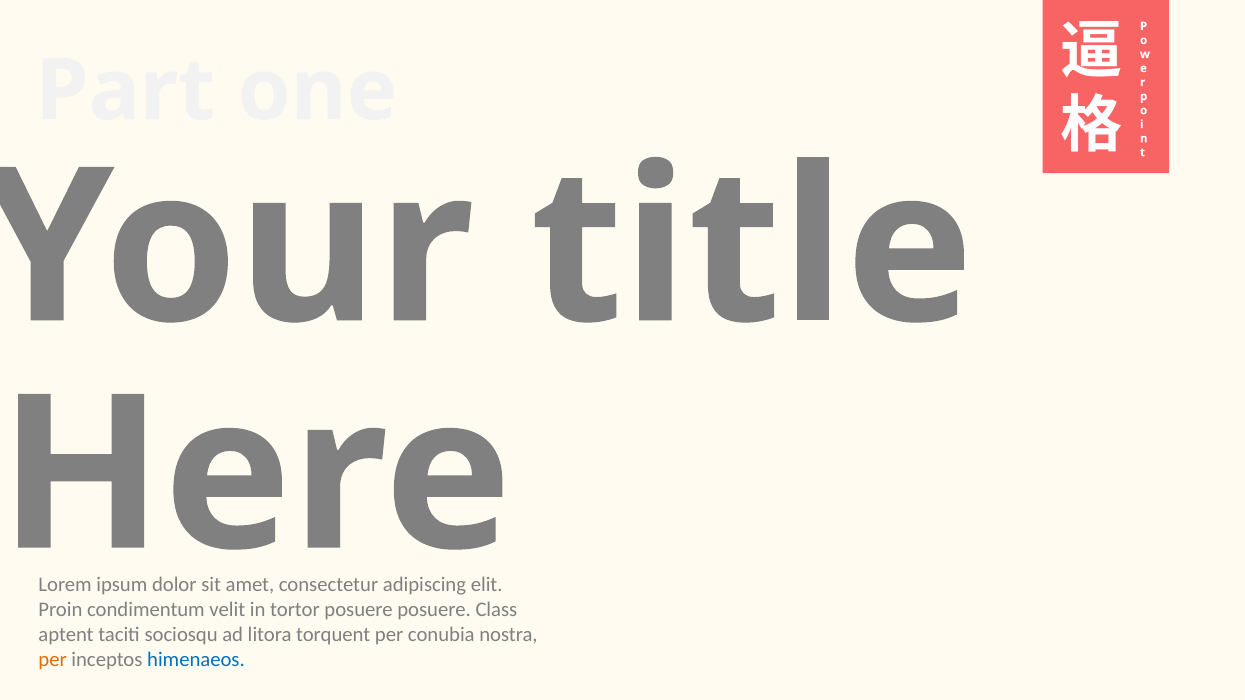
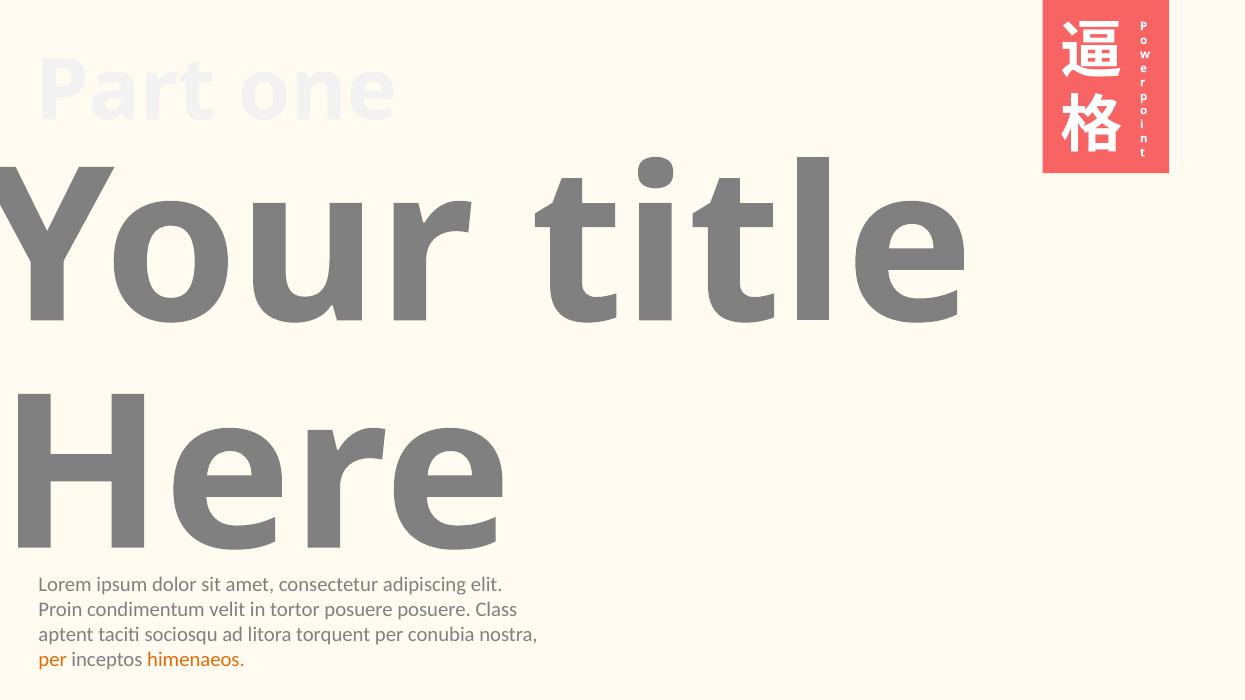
himenaeos colour: blue -> orange
